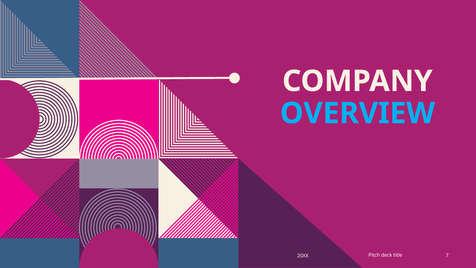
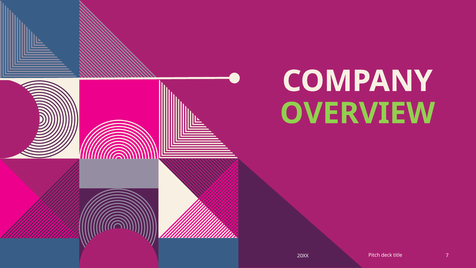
OVERVIEW colour: light blue -> light green
